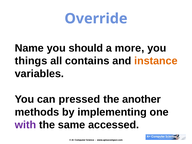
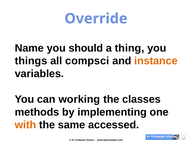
more: more -> thing
contains: contains -> compsci
pressed: pressed -> working
another: another -> classes
with colour: purple -> orange
